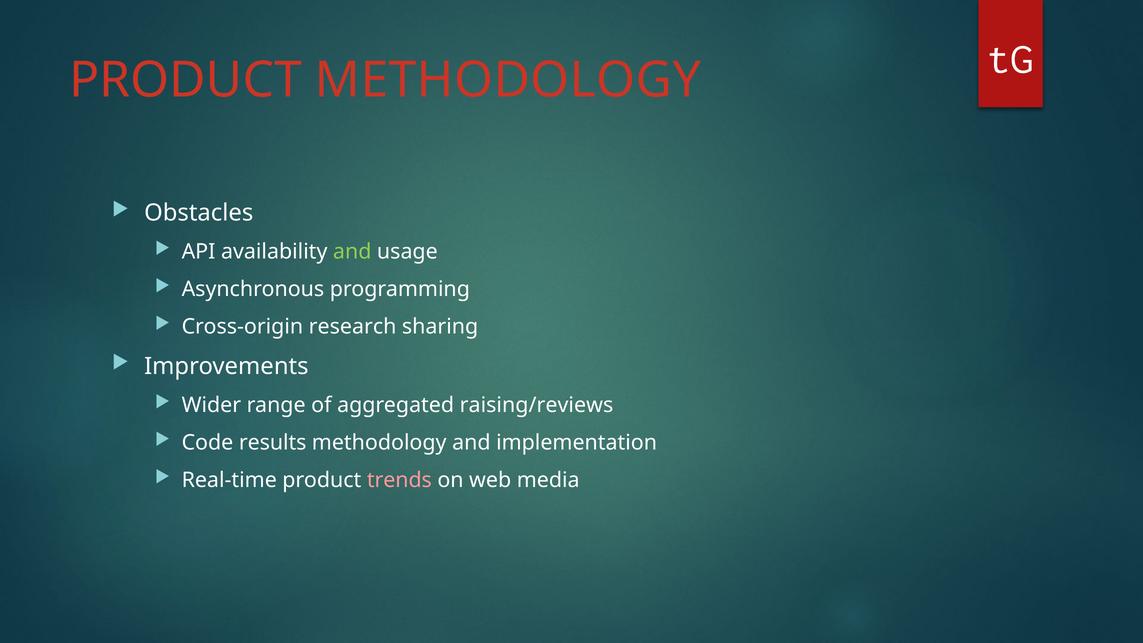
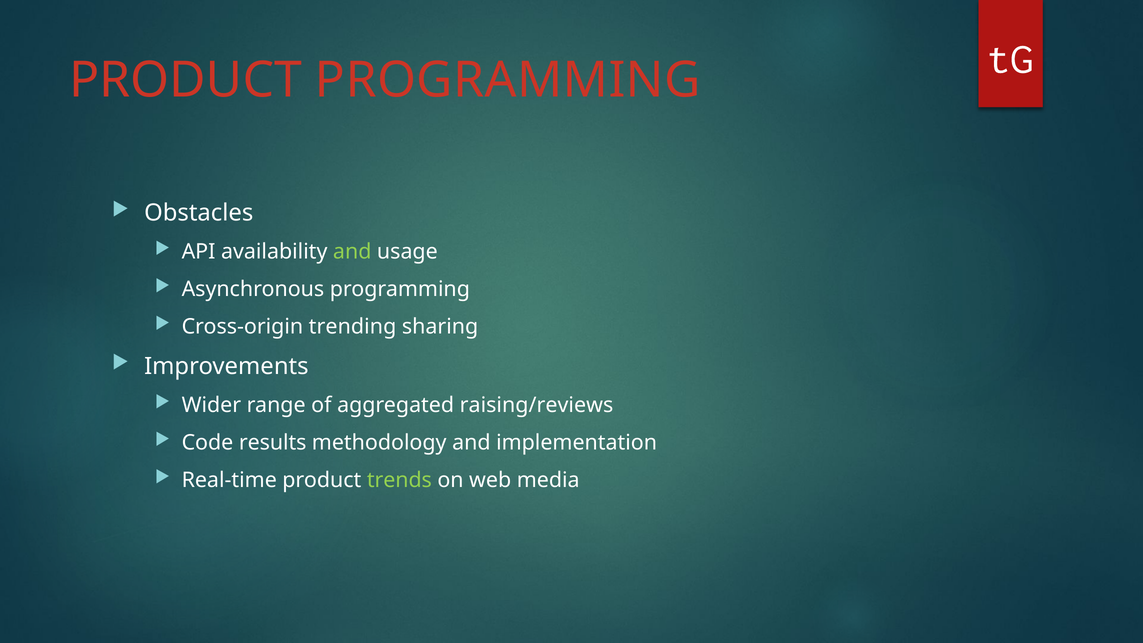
PRODUCT METHODOLOGY: METHODOLOGY -> PROGRAMMING
research: research -> trending
trends colour: pink -> light green
